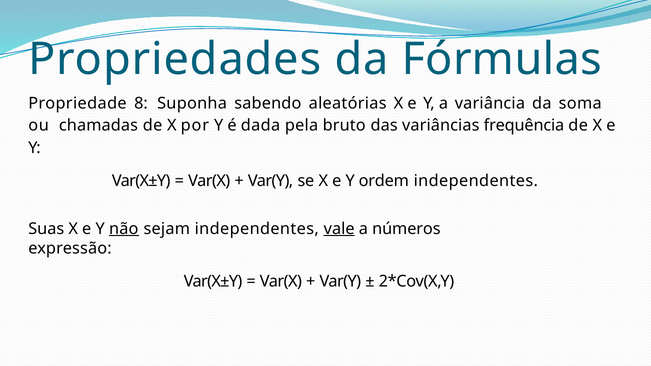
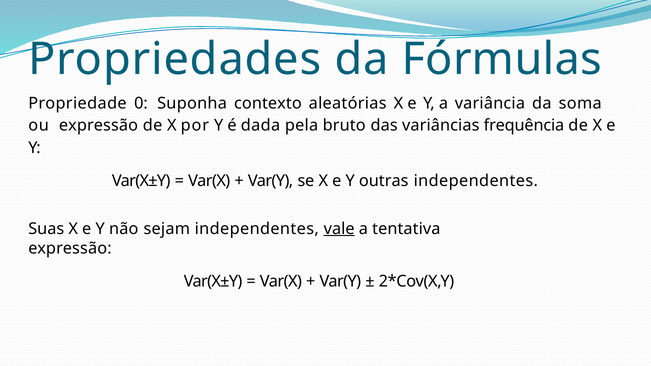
8: 8 -> 0
sabendo: sabendo -> contexto
ou chamadas: chamadas -> expressão
ordem: ordem -> outras
não underline: present -> none
números: números -> tentativa
